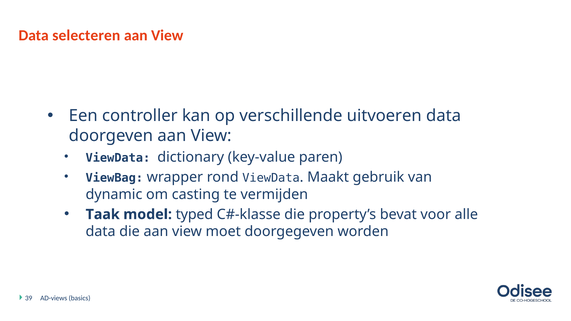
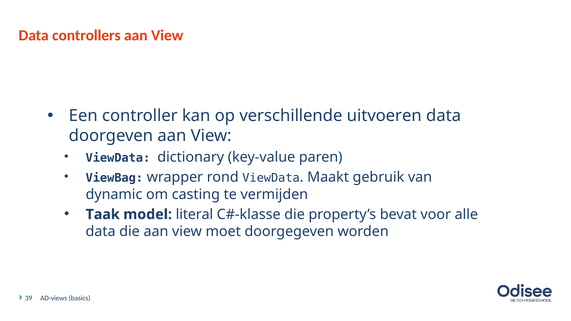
selecteren: selecteren -> controllers
typed: typed -> literal
